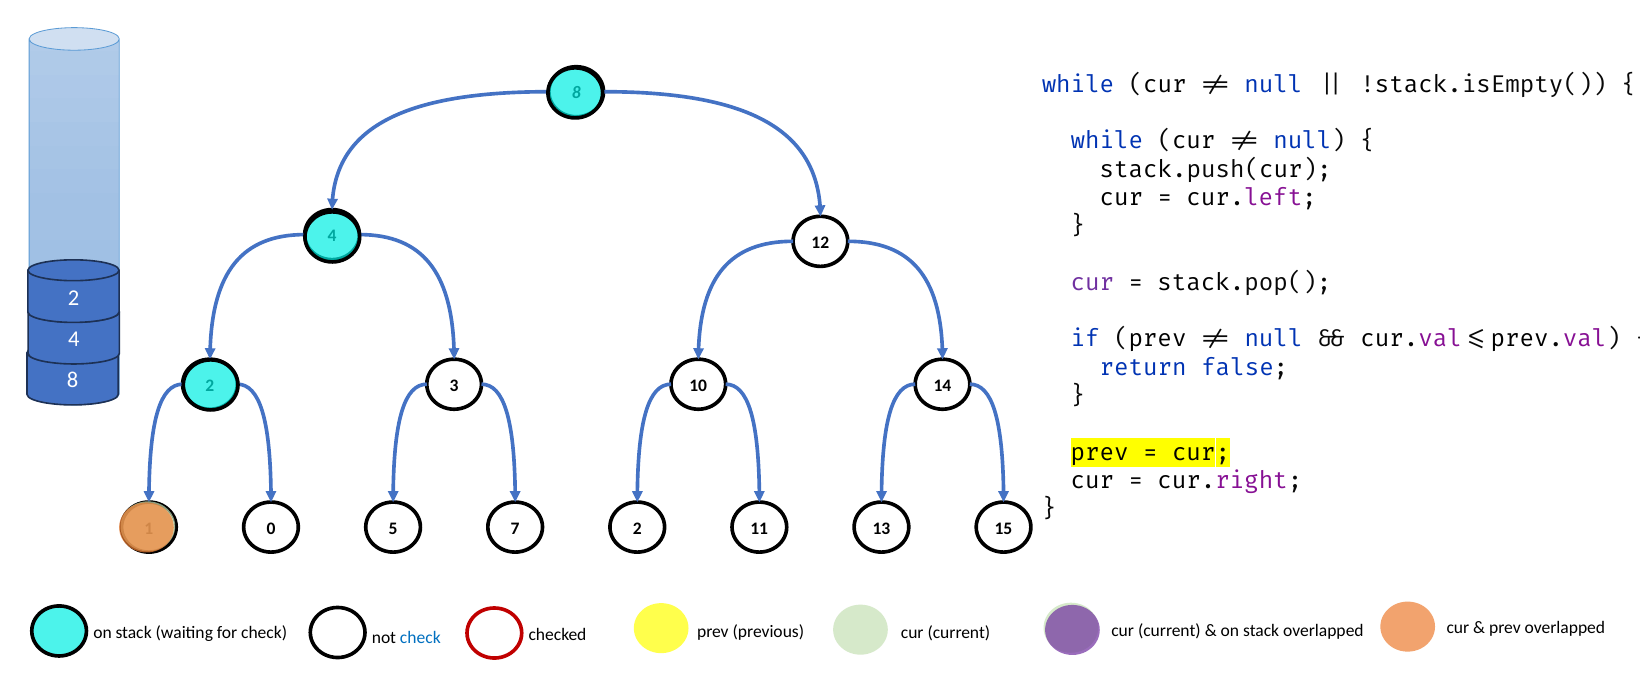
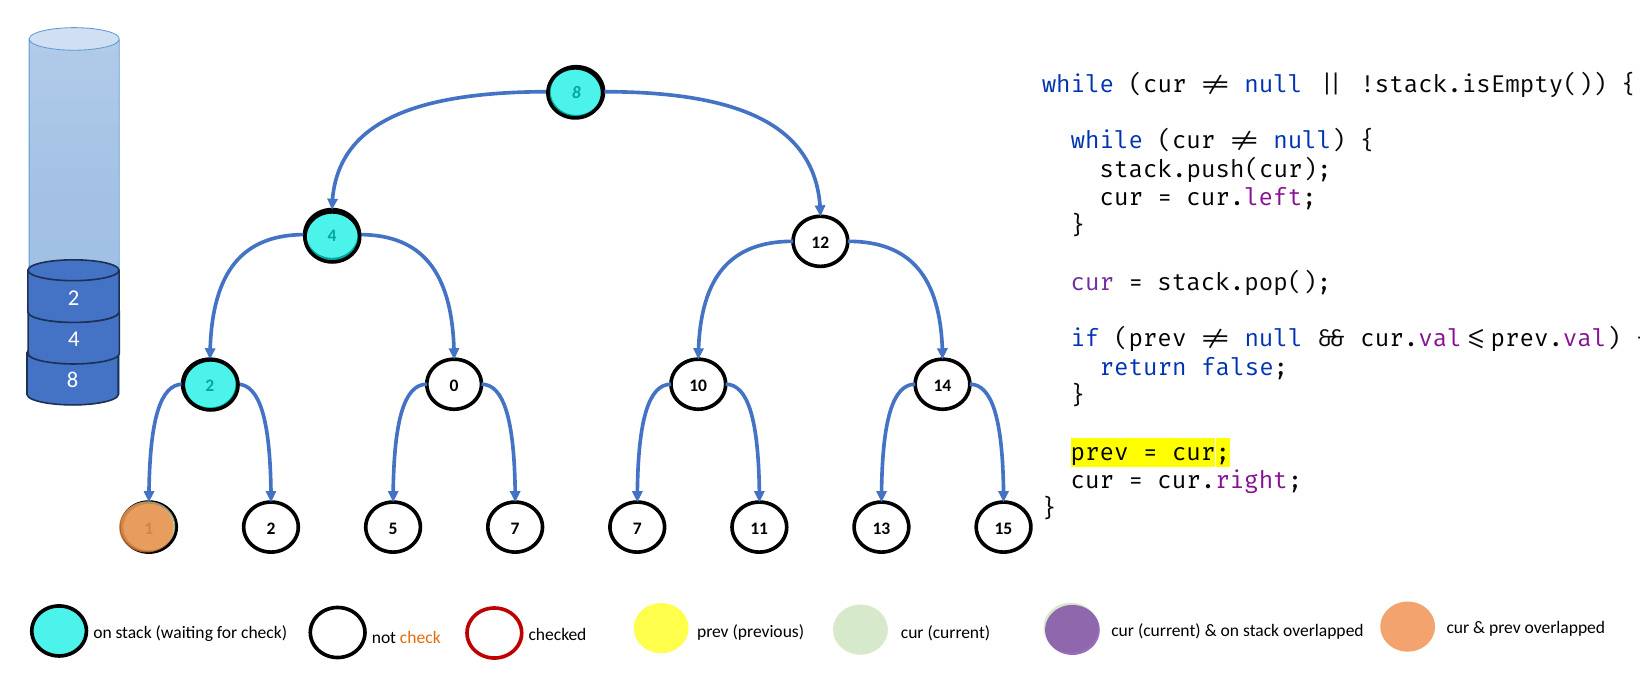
3: 3 -> 0
0 at (271, 528): 0 -> 2
7 2: 2 -> 7
check at (420, 637) colour: blue -> orange
